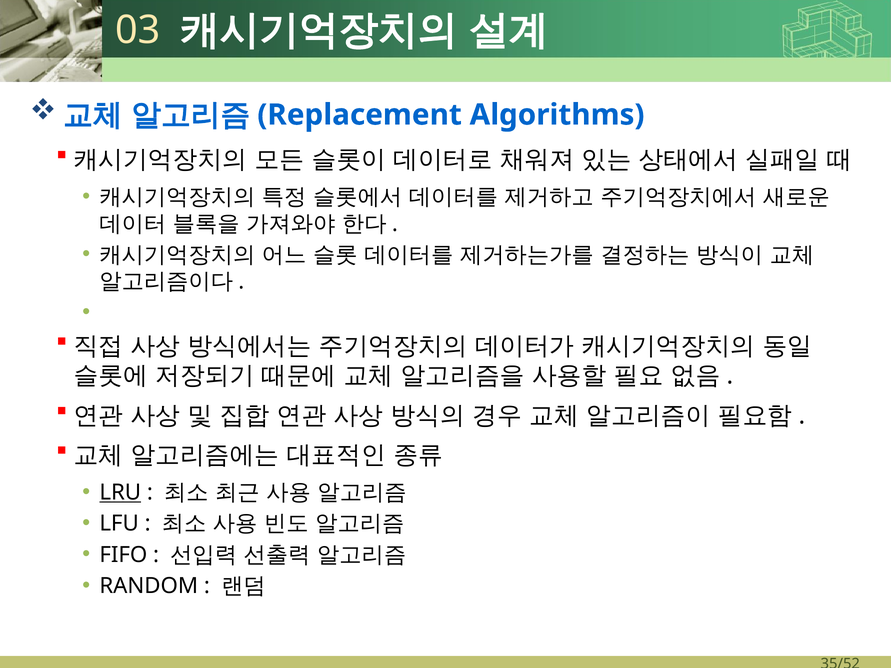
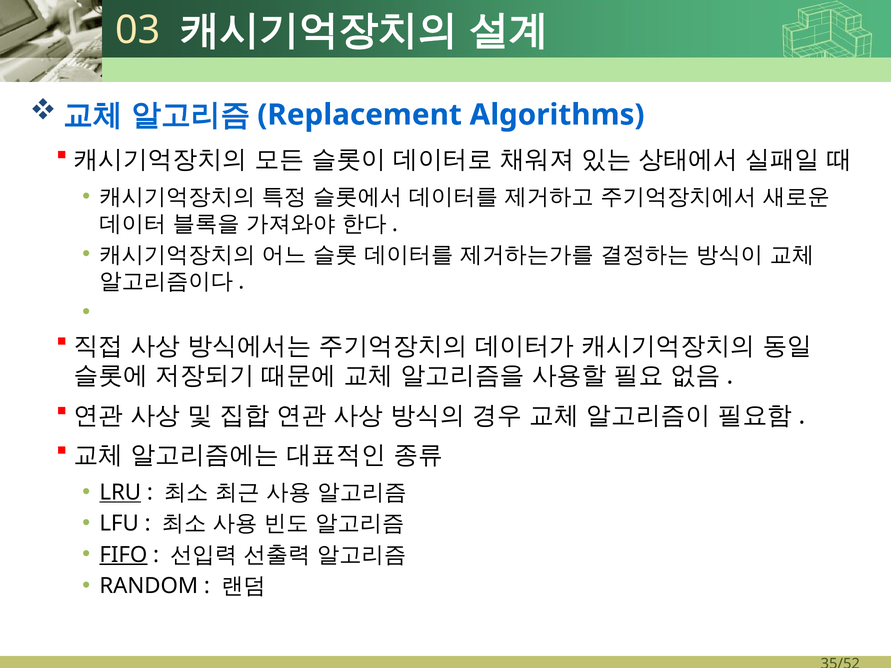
FIFO underline: none -> present
